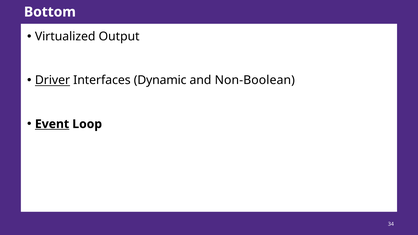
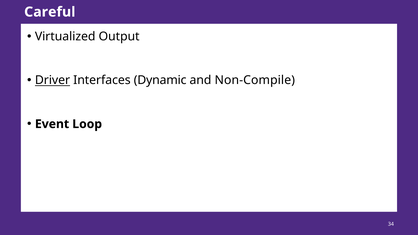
Bottom: Bottom -> Careful
Non-Boolean: Non-Boolean -> Non-Compile
Event underline: present -> none
